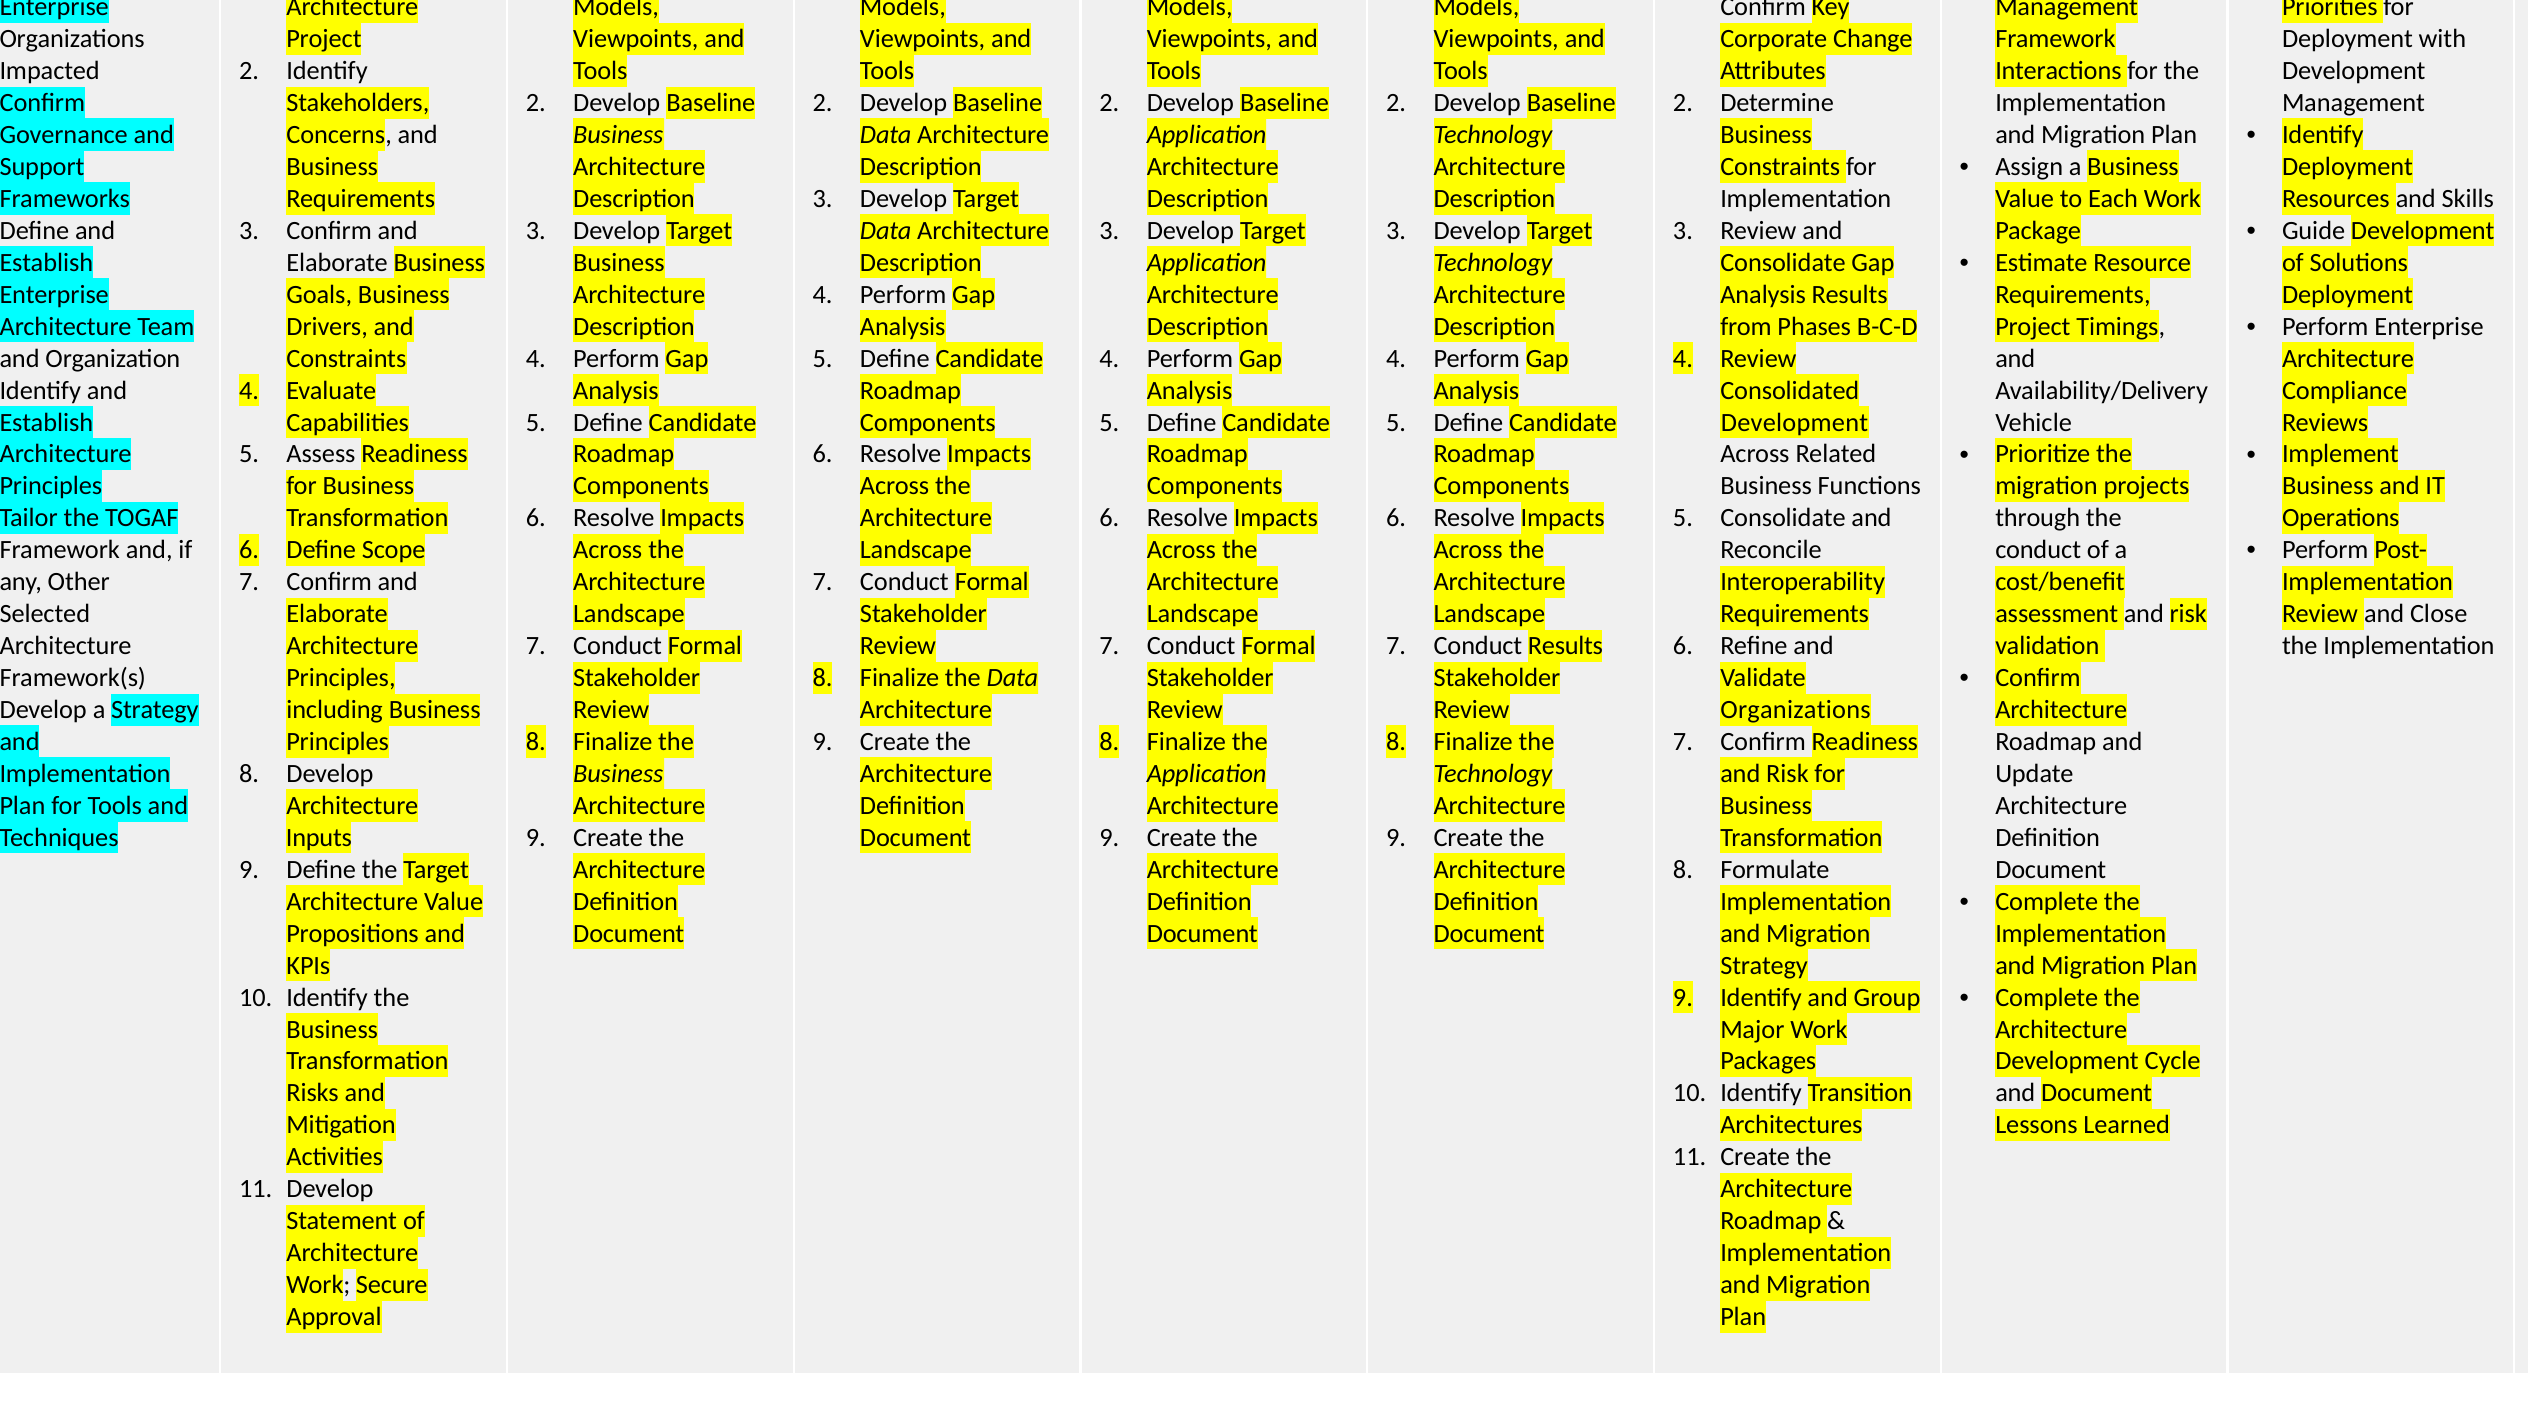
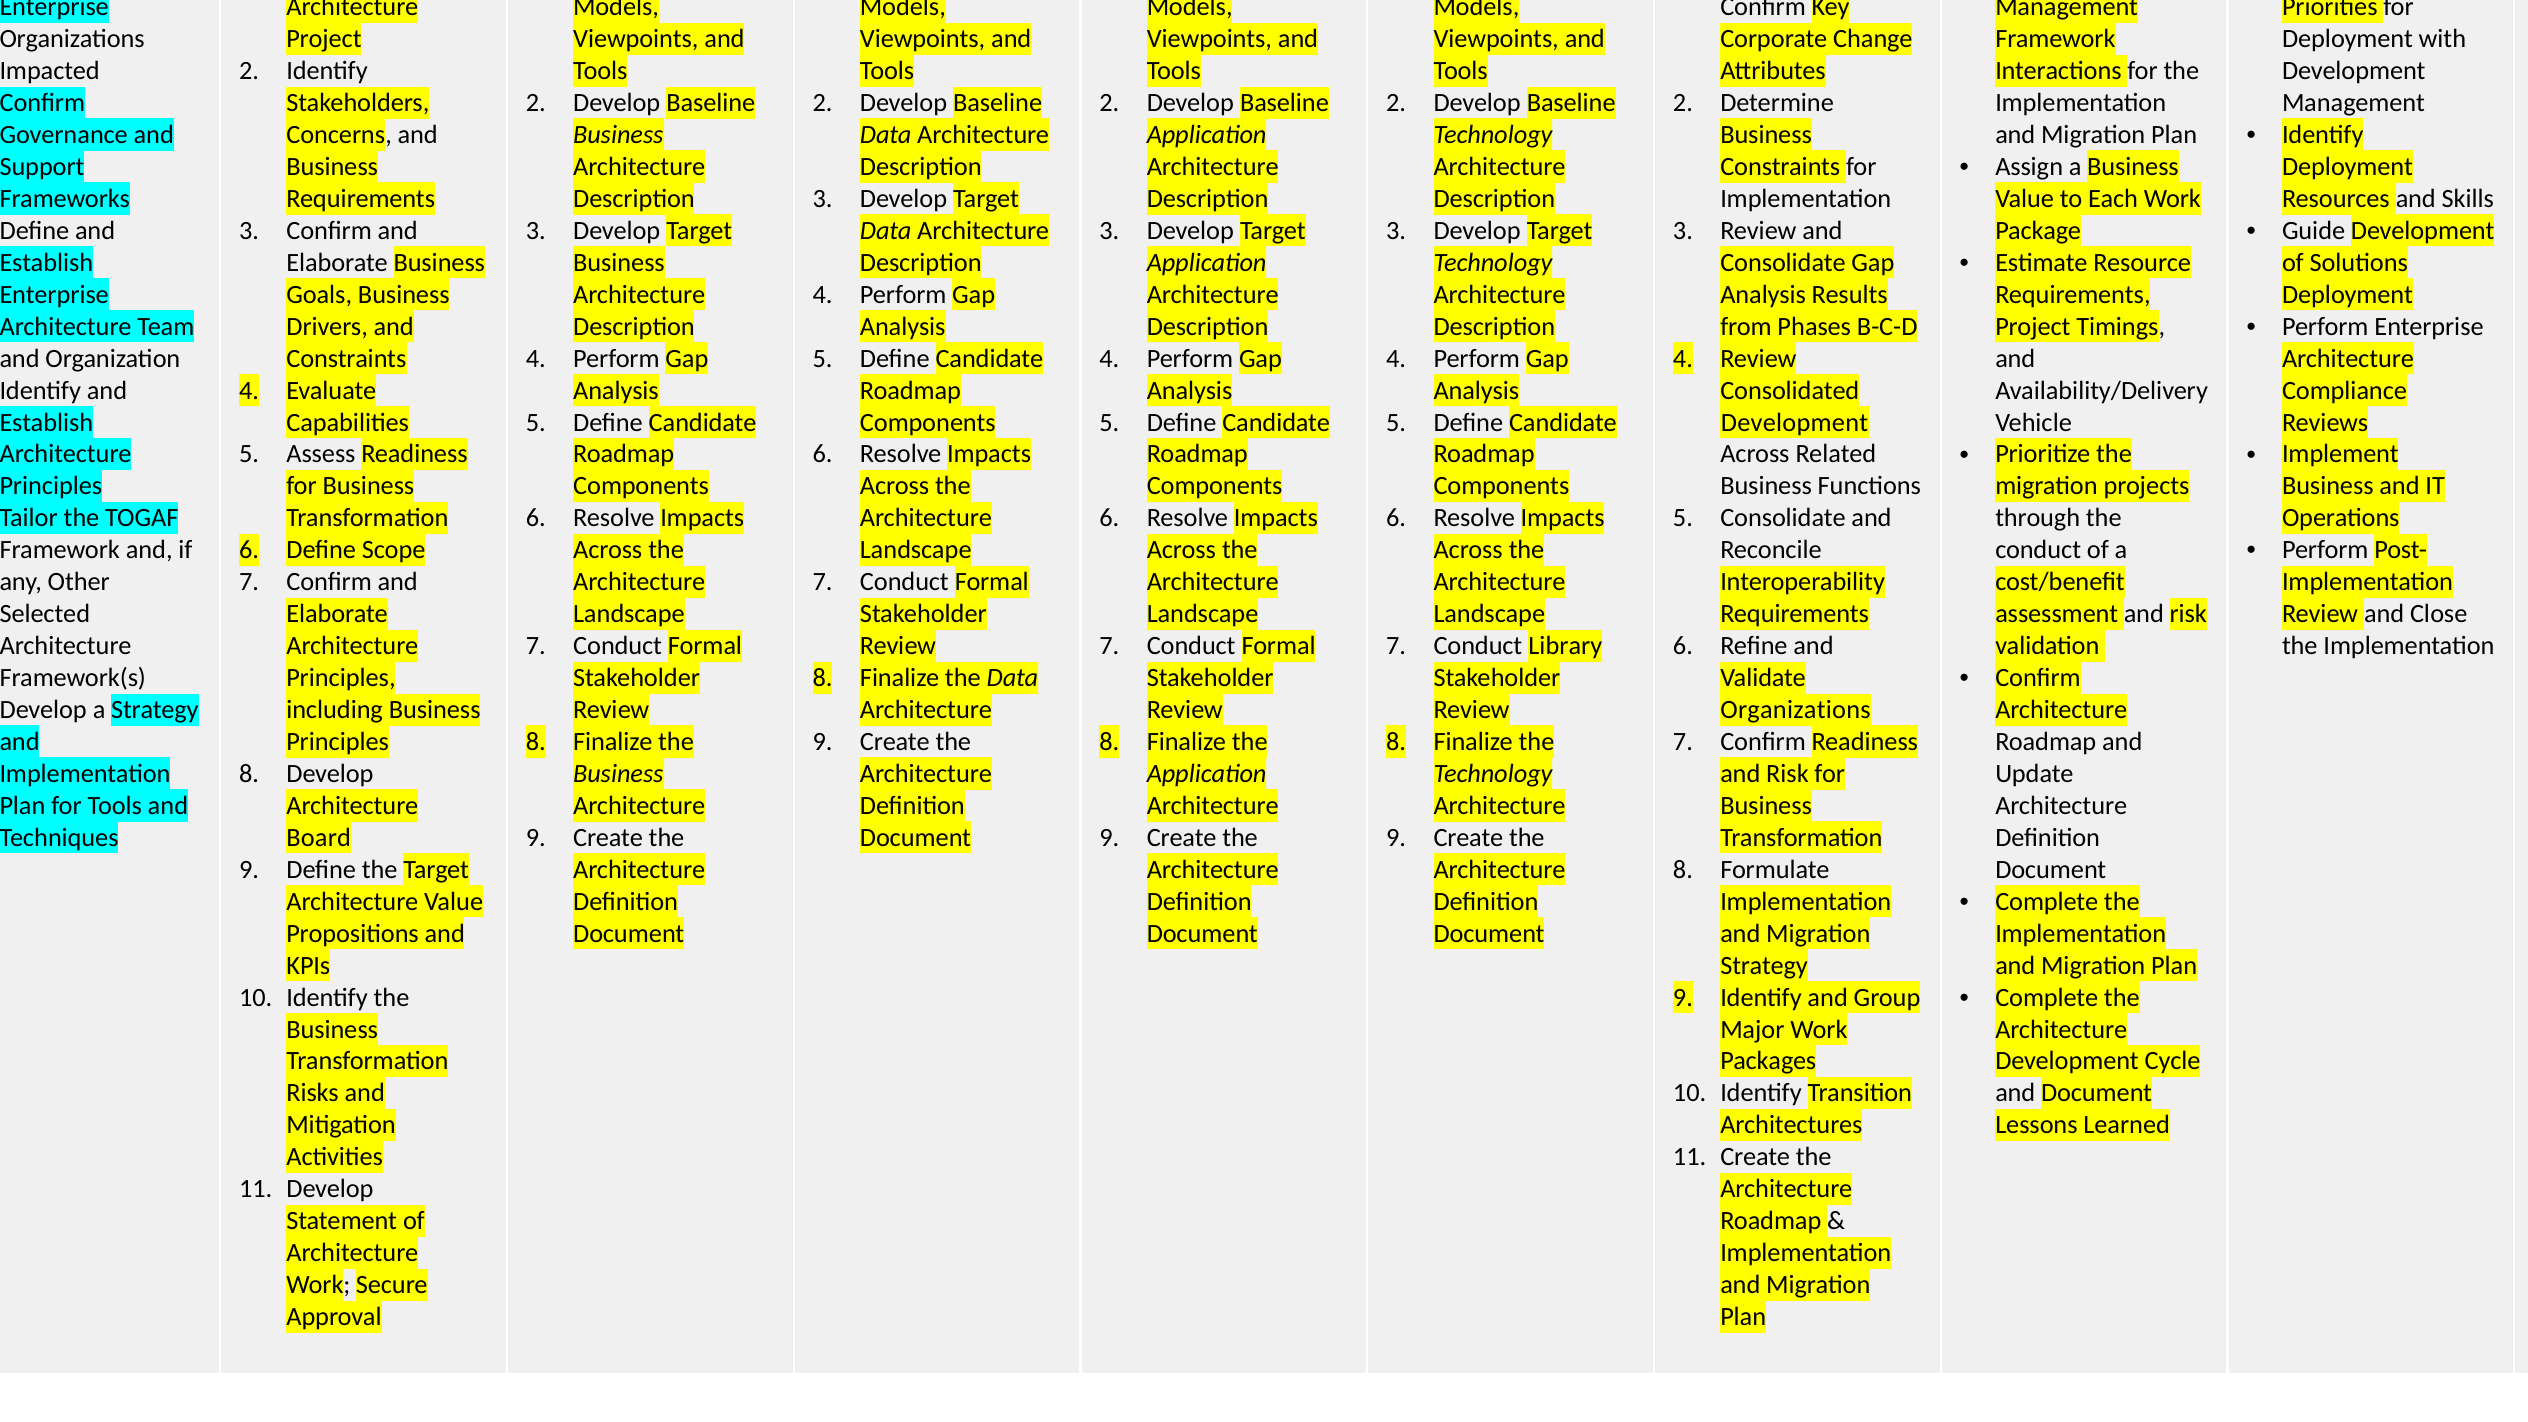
Conduct Results: Results -> Library
Inputs: Inputs -> Board
